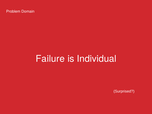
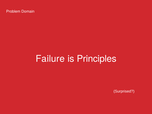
Individual: Individual -> Principles
